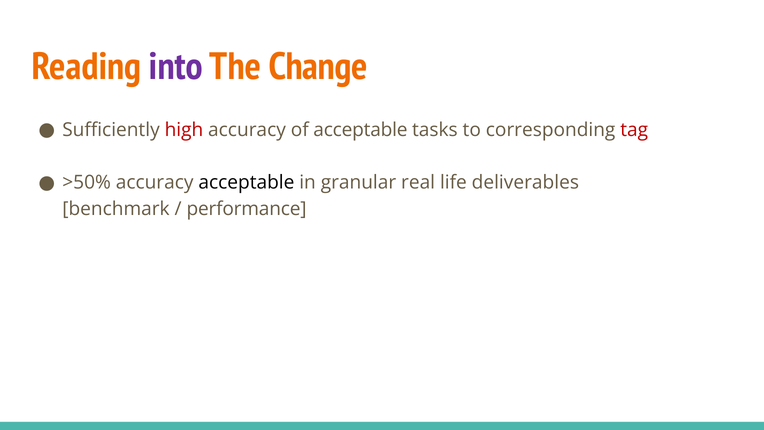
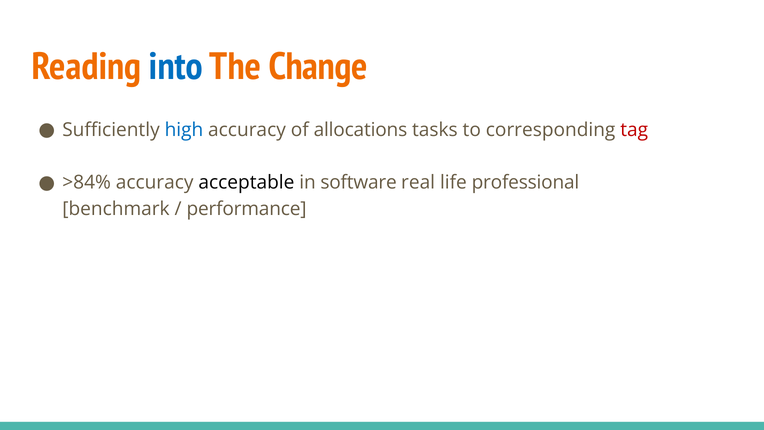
into colour: purple -> blue
high colour: red -> blue
of acceptable: acceptable -> allocations
>50%: >50% -> >84%
granular: granular -> software
deliverables: deliverables -> professional
